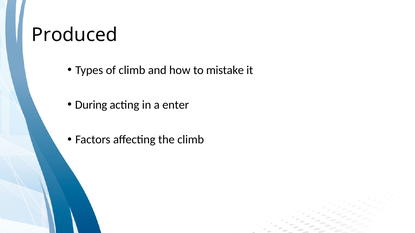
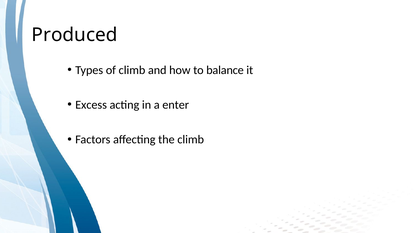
mistake: mistake -> balance
During: During -> Excess
